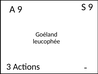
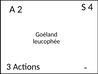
S 9: 9 -> 4
A 9: 9 -> 2
